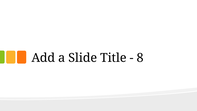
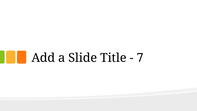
8: 8 -> 7
